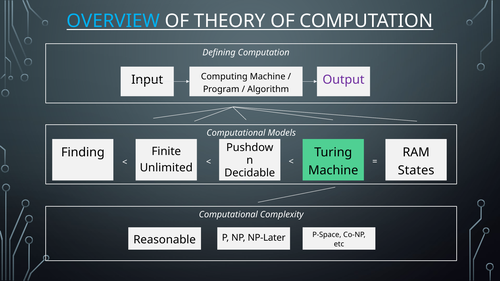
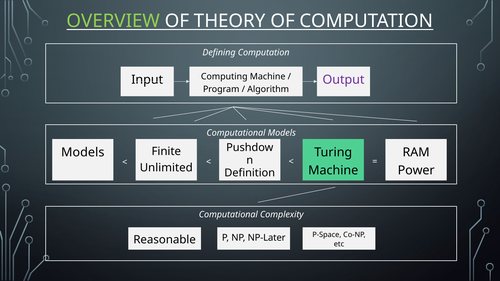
OVERVIEW colour: light blue -> light green
Finding at (83, 152): Finding -> Models
States: States -> Power
Decidable: Decidable -> Definition
